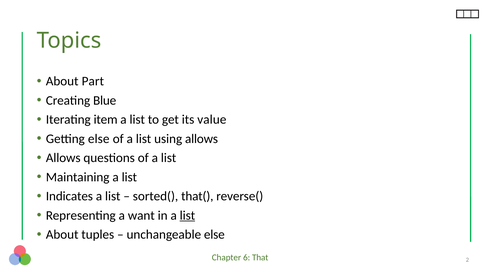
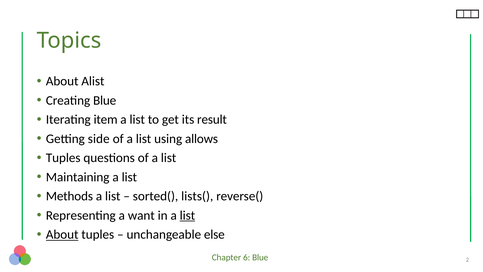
Part: Part -> Alist
value: value -> result
Getting else: else -> side
Allows at (63, 158): Allows -> Tuples
Indicates: Indicates -> Methods
that(: that( -> lists(
About at (62, 234) underline: none -> present
That at (260, 257): That -> Blue
